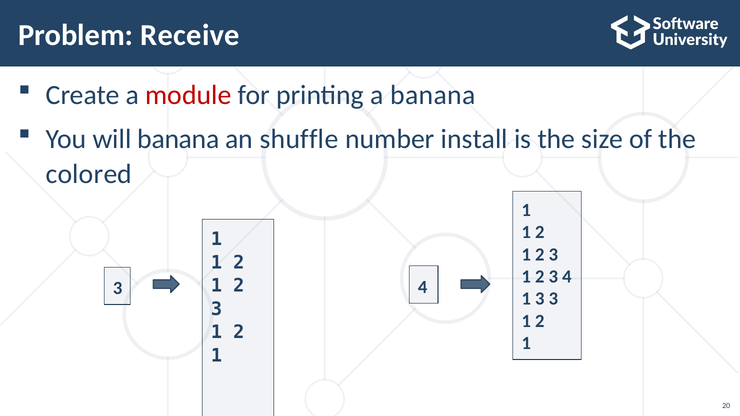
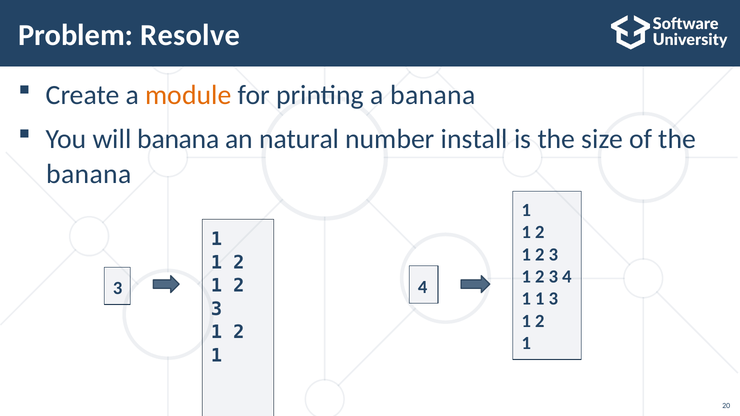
Receive: Receive -> Resolve
module colour: red -> orange
shuffle: shuffle -> natural
colored at (89, 174): colored -> banana
3 at (540, 299): 3 -> 1
